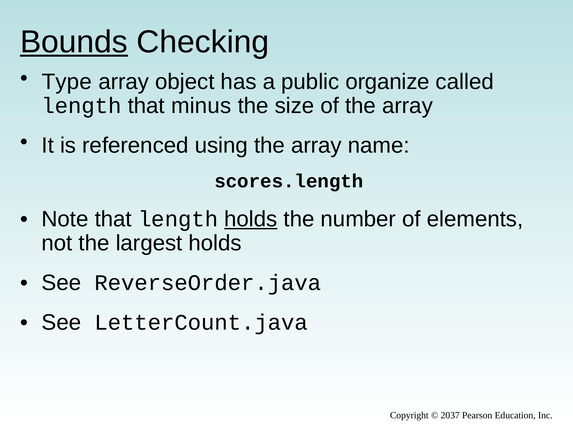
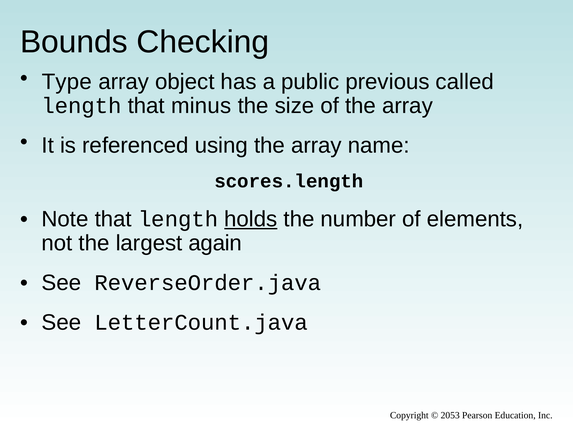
Bounds underline: present -> none
organize: organize -> previous
largest holds: holds -> again
2037: 2037 -> 2053
